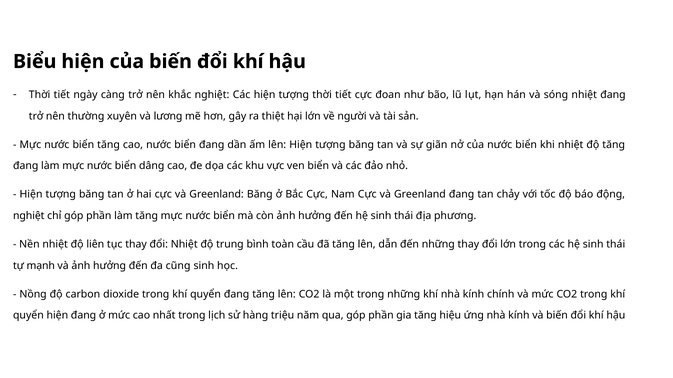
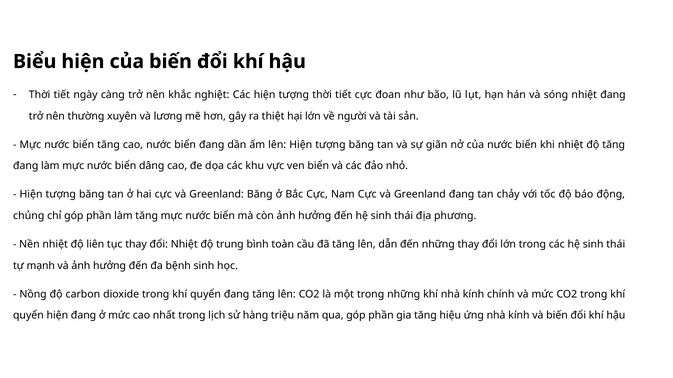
nghiệt at (29, 216): nghiệt -> chủng
cũng: cũng -> bệnh
